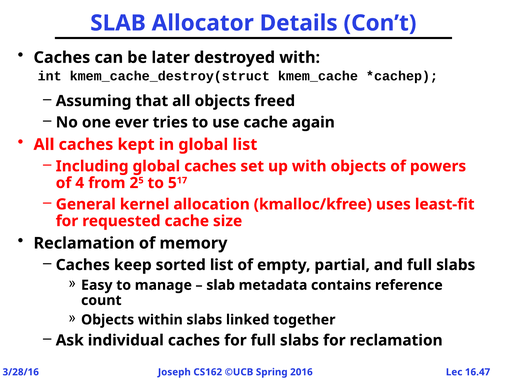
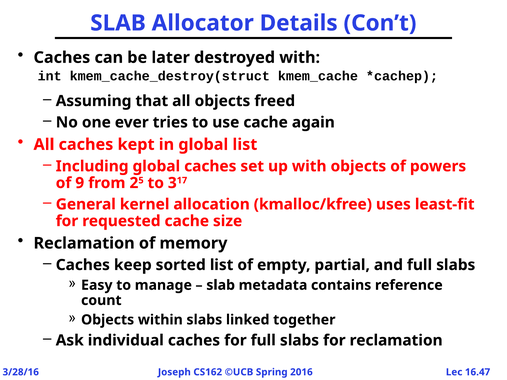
4: 4 -> 9
to 5: 5 -> 3
